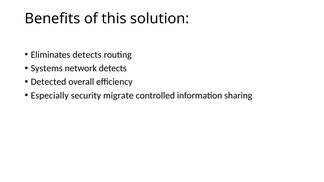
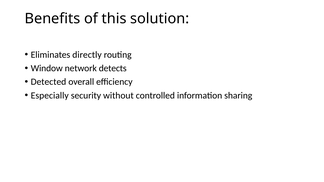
Eliminates detects: detects -> directly
Systems: Systems -> Window
migrate: migrate -> without
